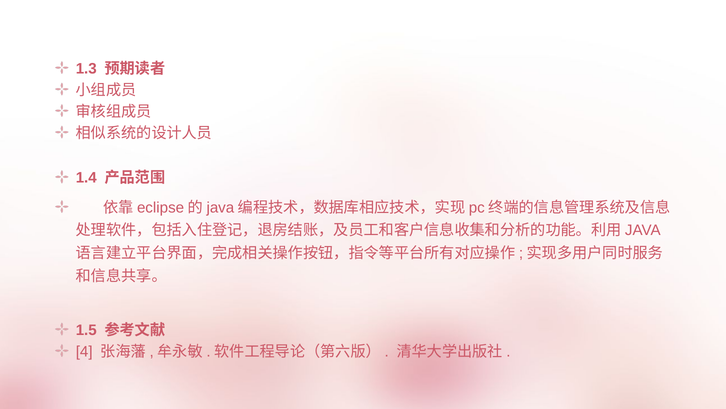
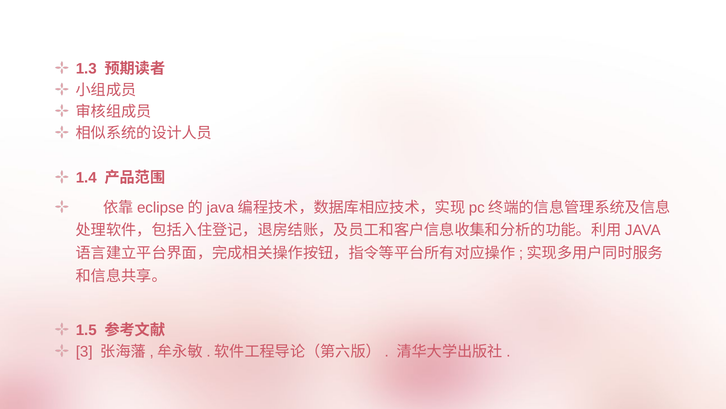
4: 4 -> 3
